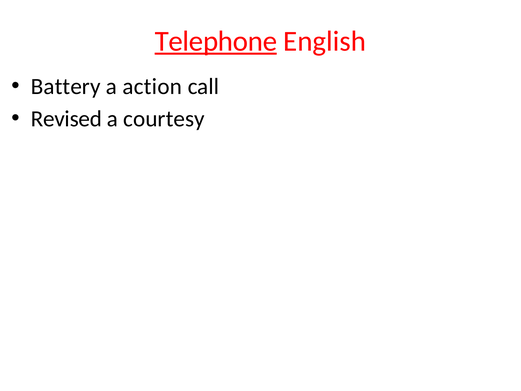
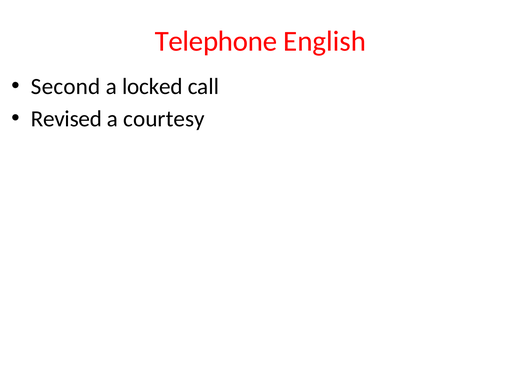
Telephone underline: present -> none
Battery: Battery -> Second
action: action -> locked
